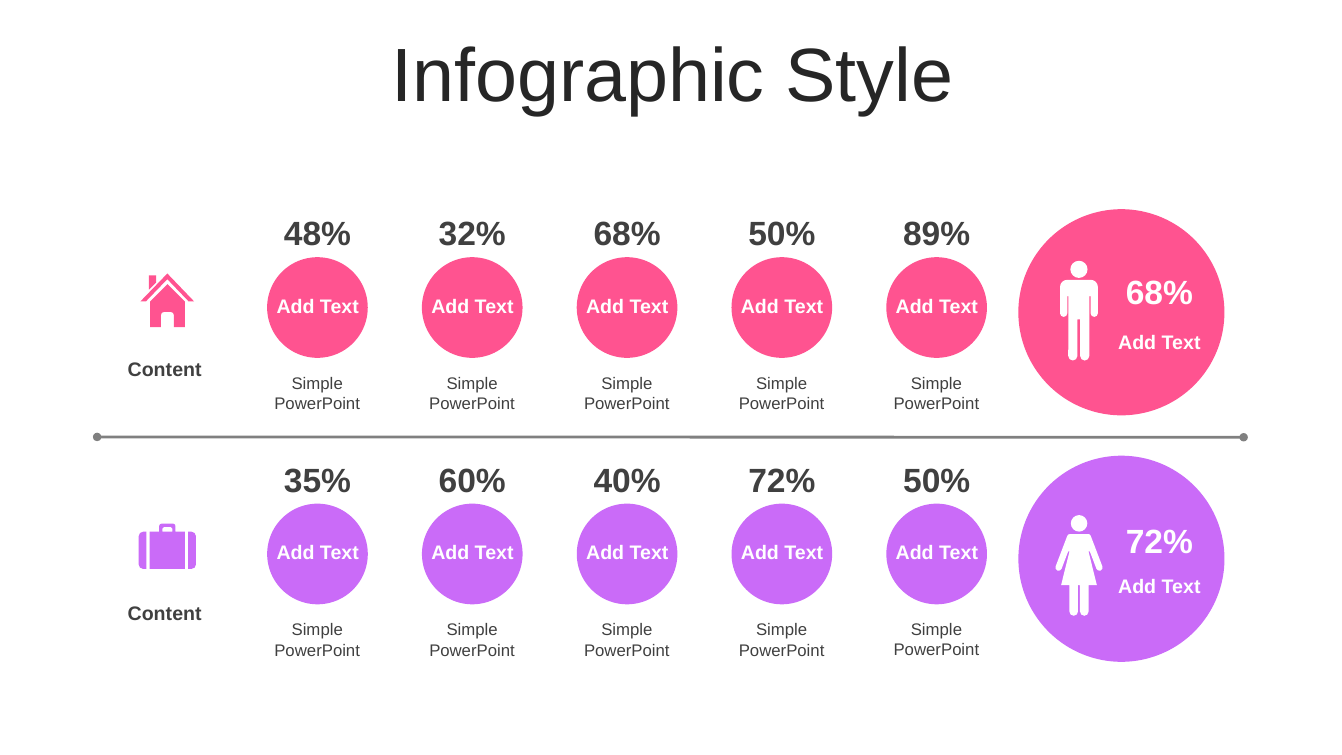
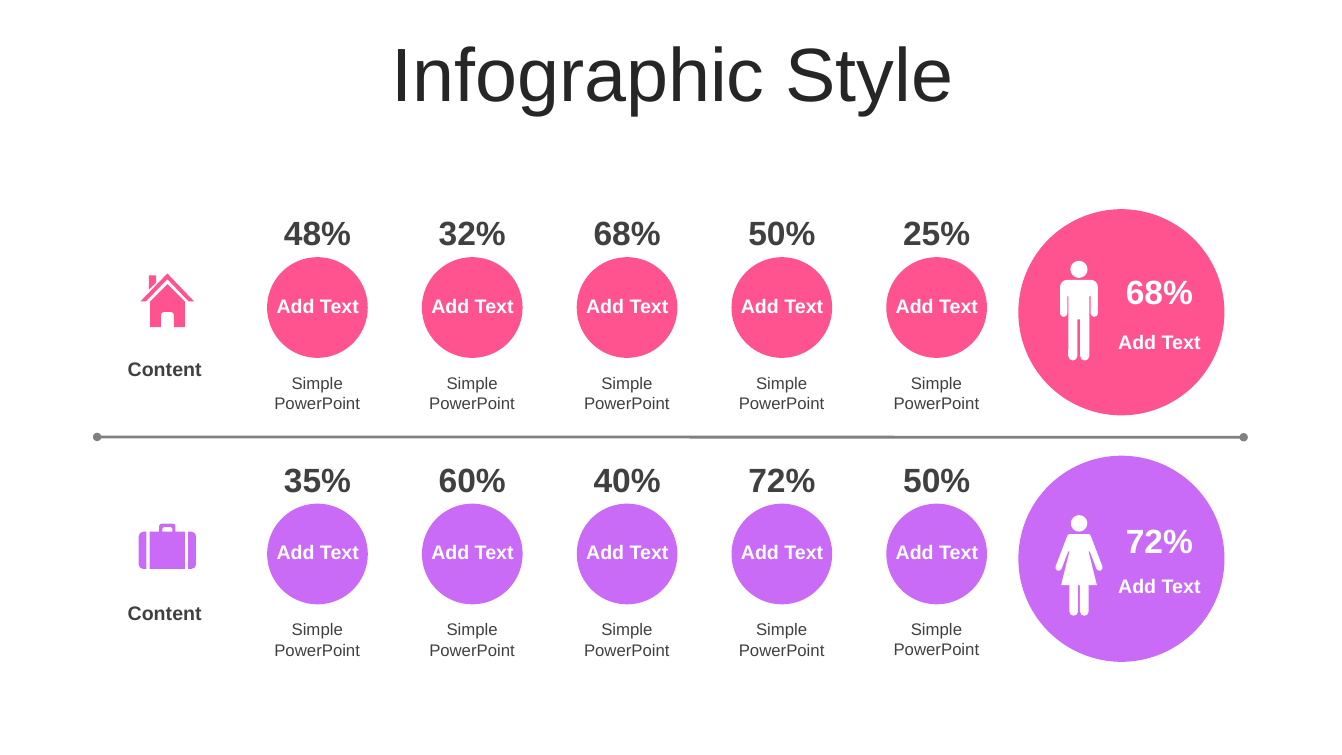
89%: 89% -> 25%
